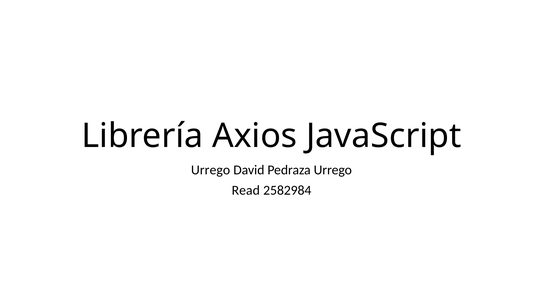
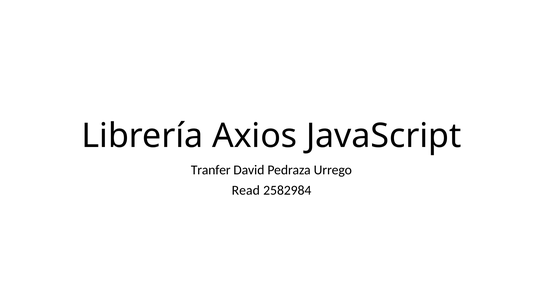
Urrego at (211, 170): Urrego -> Tranfer
